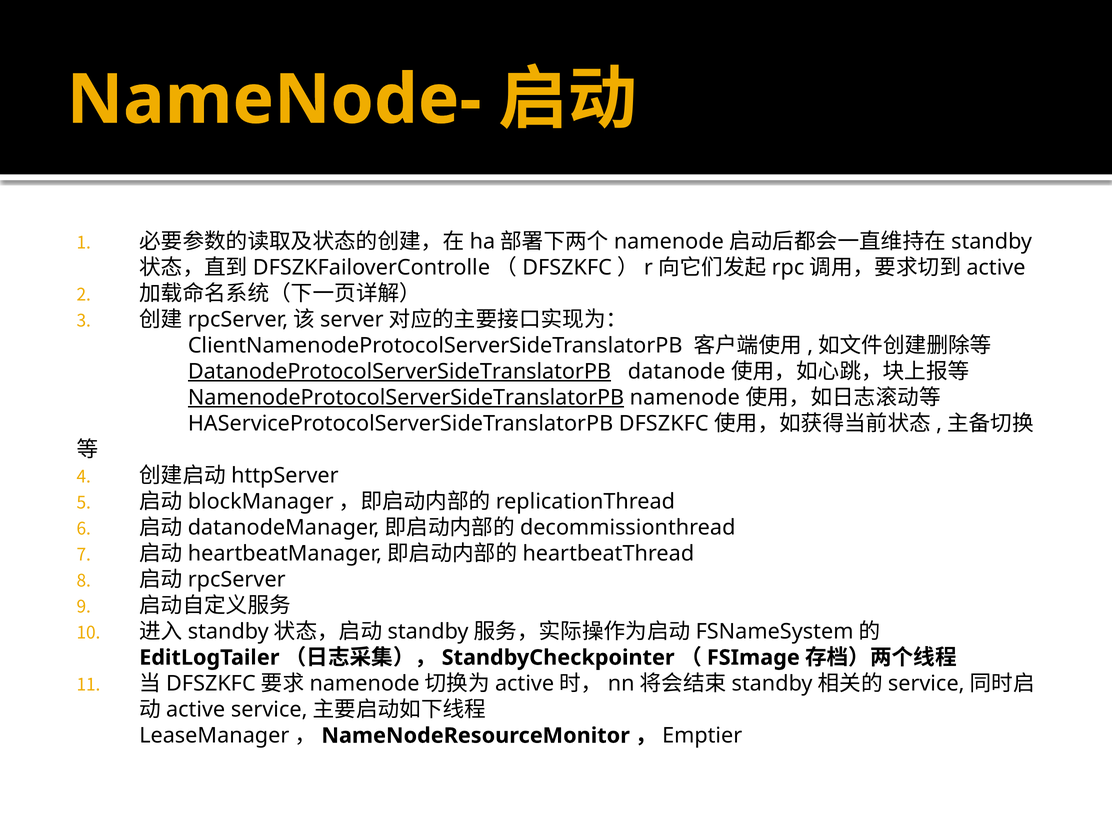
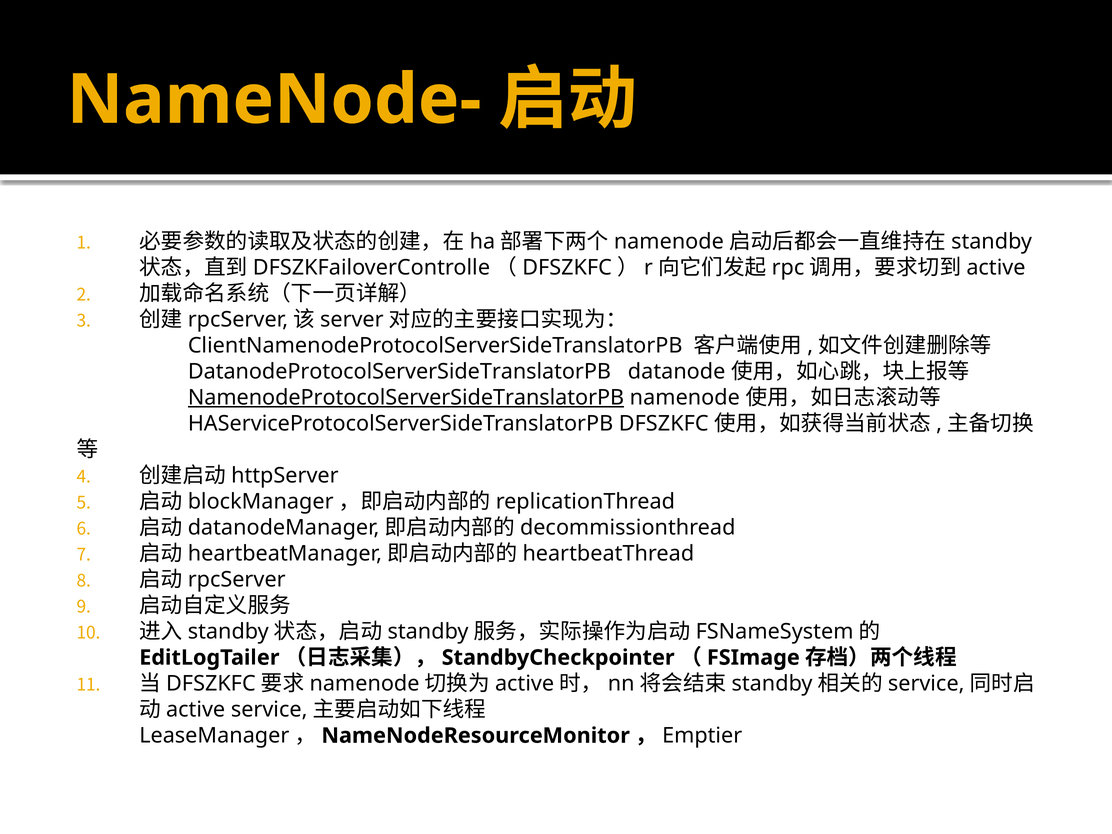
DatanodeProtocolServerSideTranslatorPB underline: present -> none
